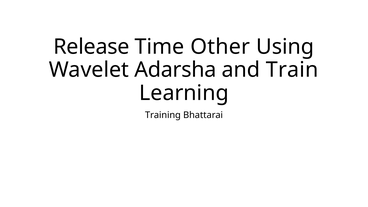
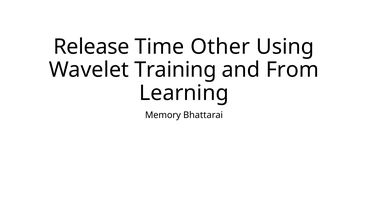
Adarsha: Adarsha -> Training
Train: Train -> From
Training: Training -> Memory
